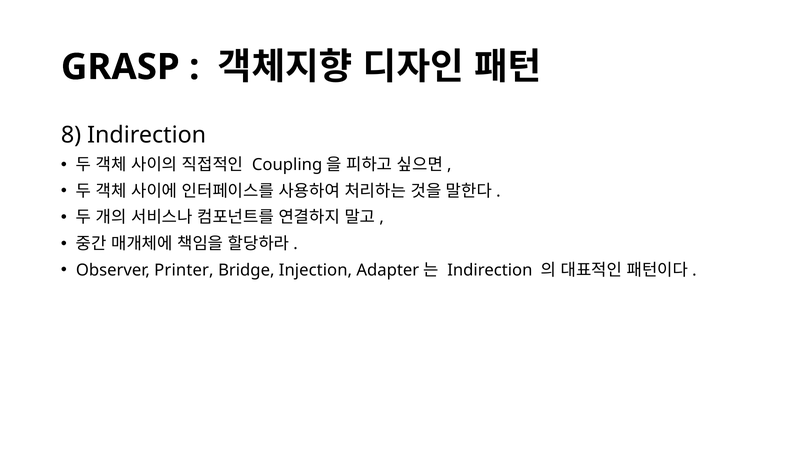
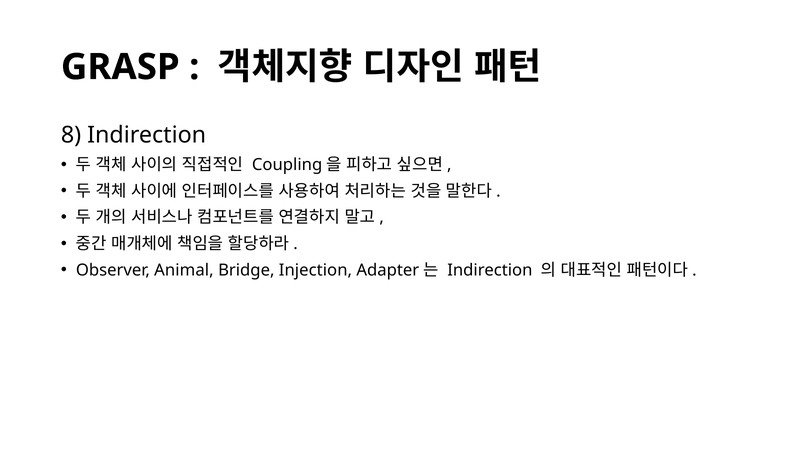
Printer: Printer -> Animal
